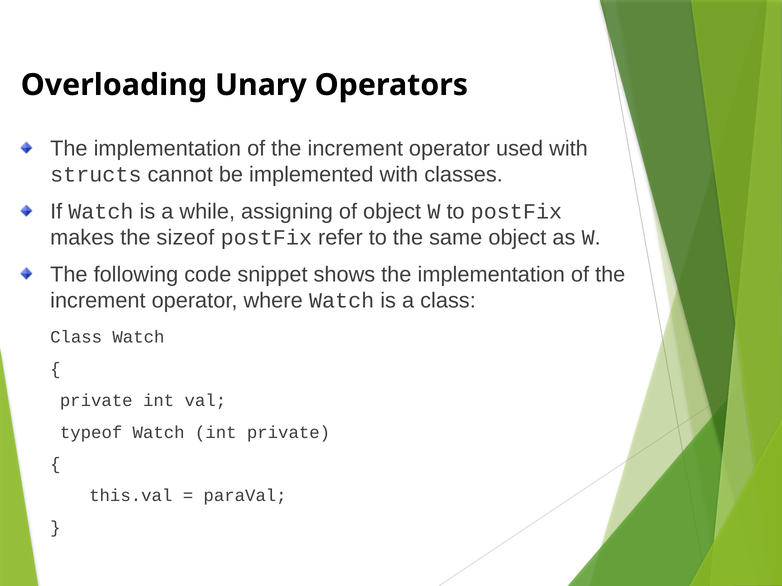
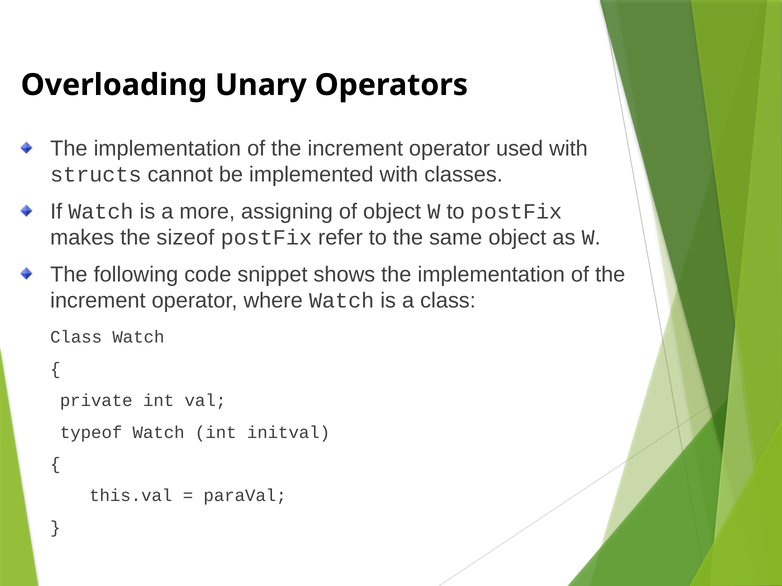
while: while -> more
int private: private -> initval
